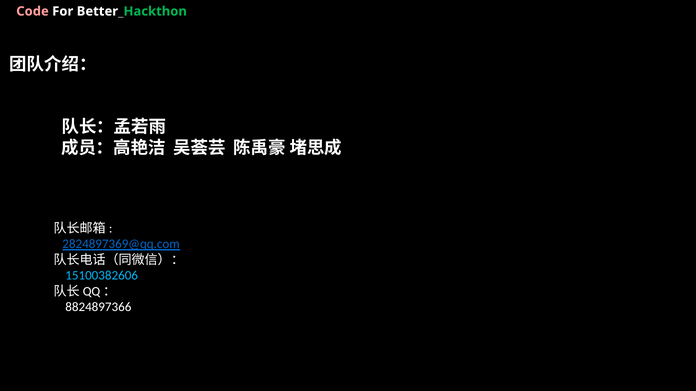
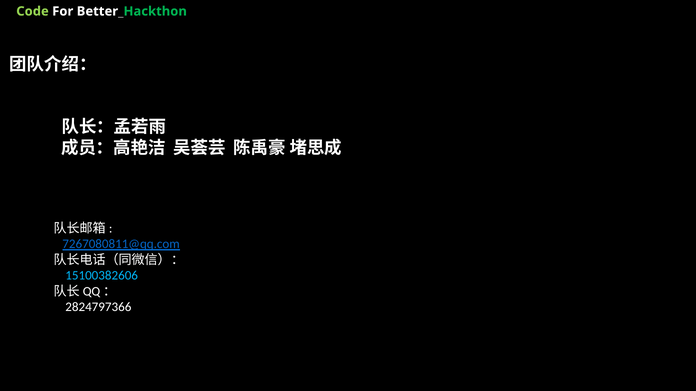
Code colour: pink -> light green
2824897369@qq.com: 2824897369@qq.com -> 7267080811@qq.com
8824897366: 8824897366 -> 2824797366
